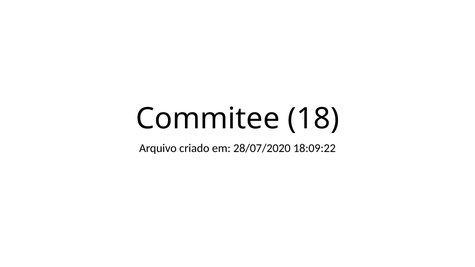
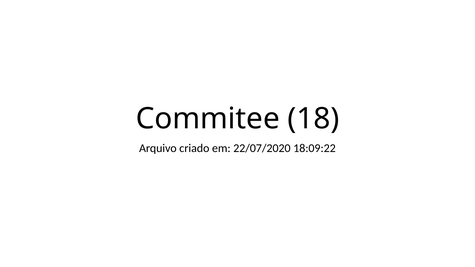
28/07/2020: 28/07/2020 -> 22/07/2020
